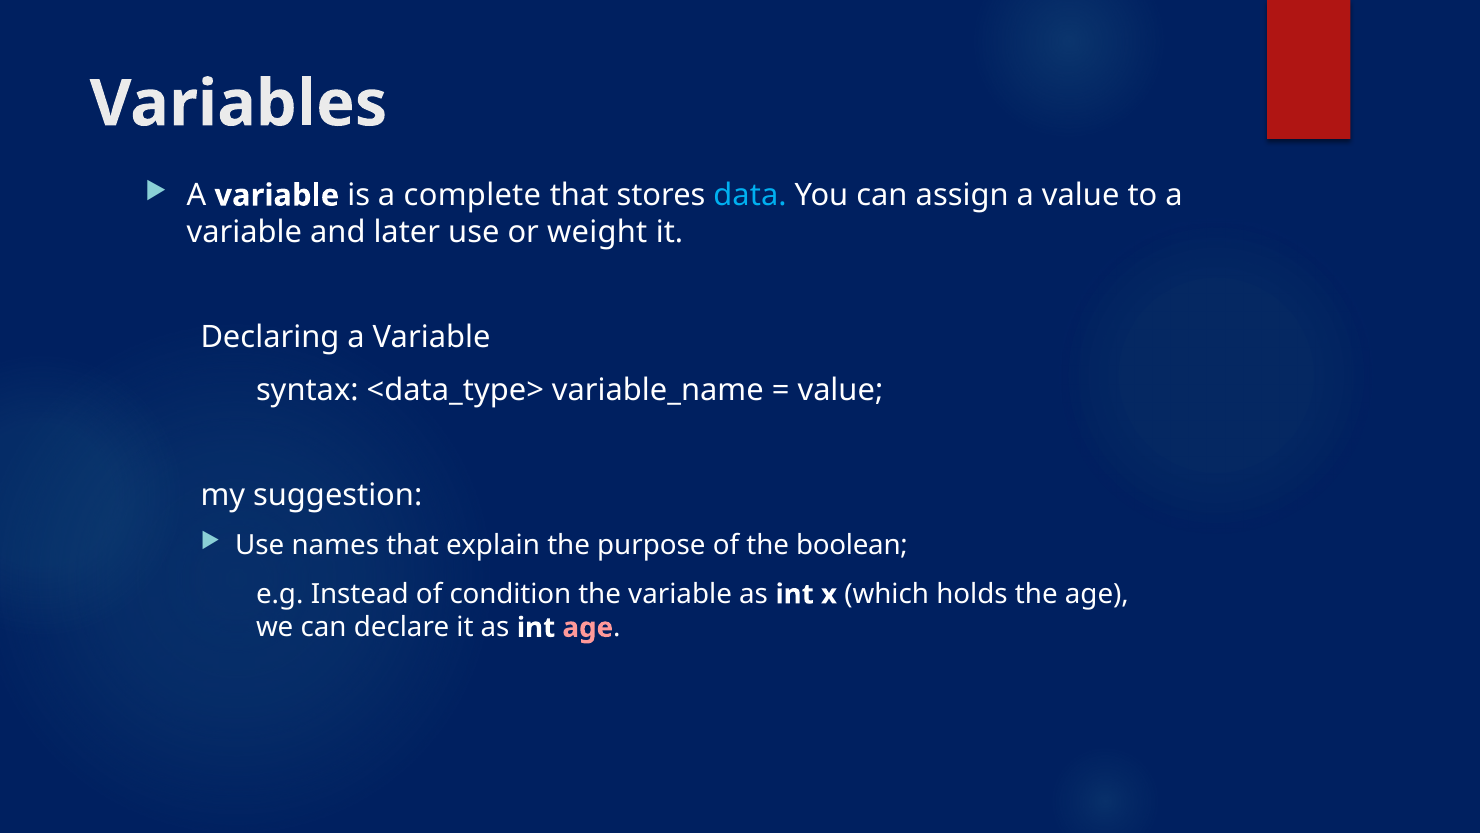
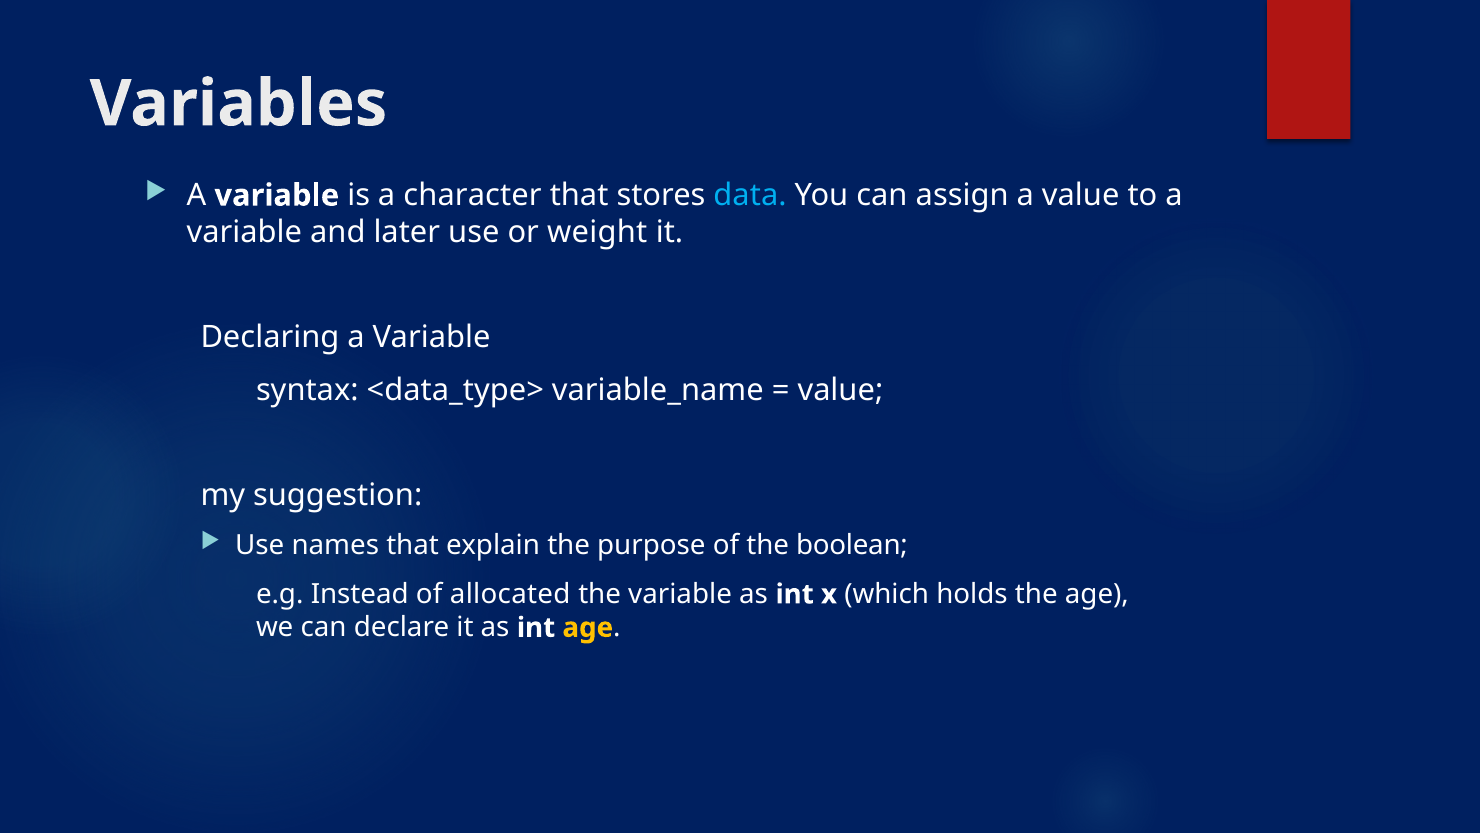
complete: complete -> character
condition: condition -> allocated
age at (588, 627) colour: pink -> yellow
